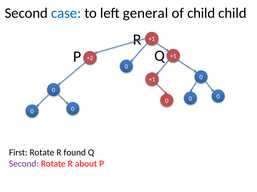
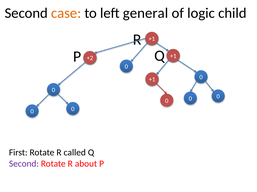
case colour: blue -> orange
of child: child -> logic
found: found -> called
